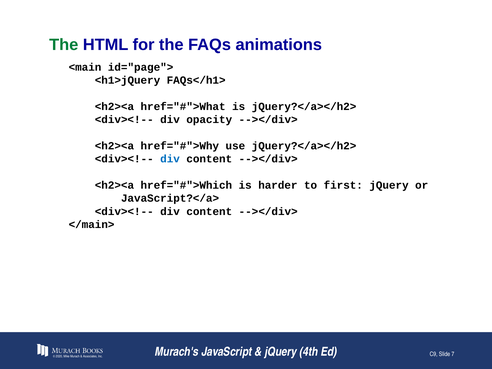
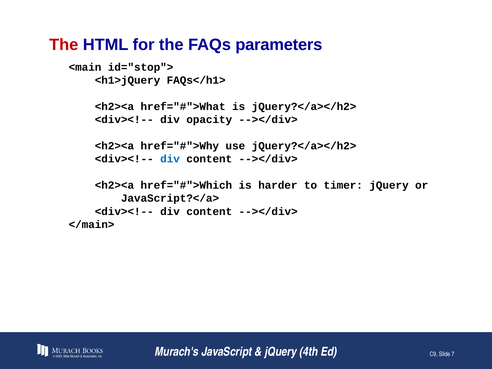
The at (64, 45) colour: green -> red
animations: animations -> parameters
id="page">: id="page"> -> id="stop">
first: first -> timer
